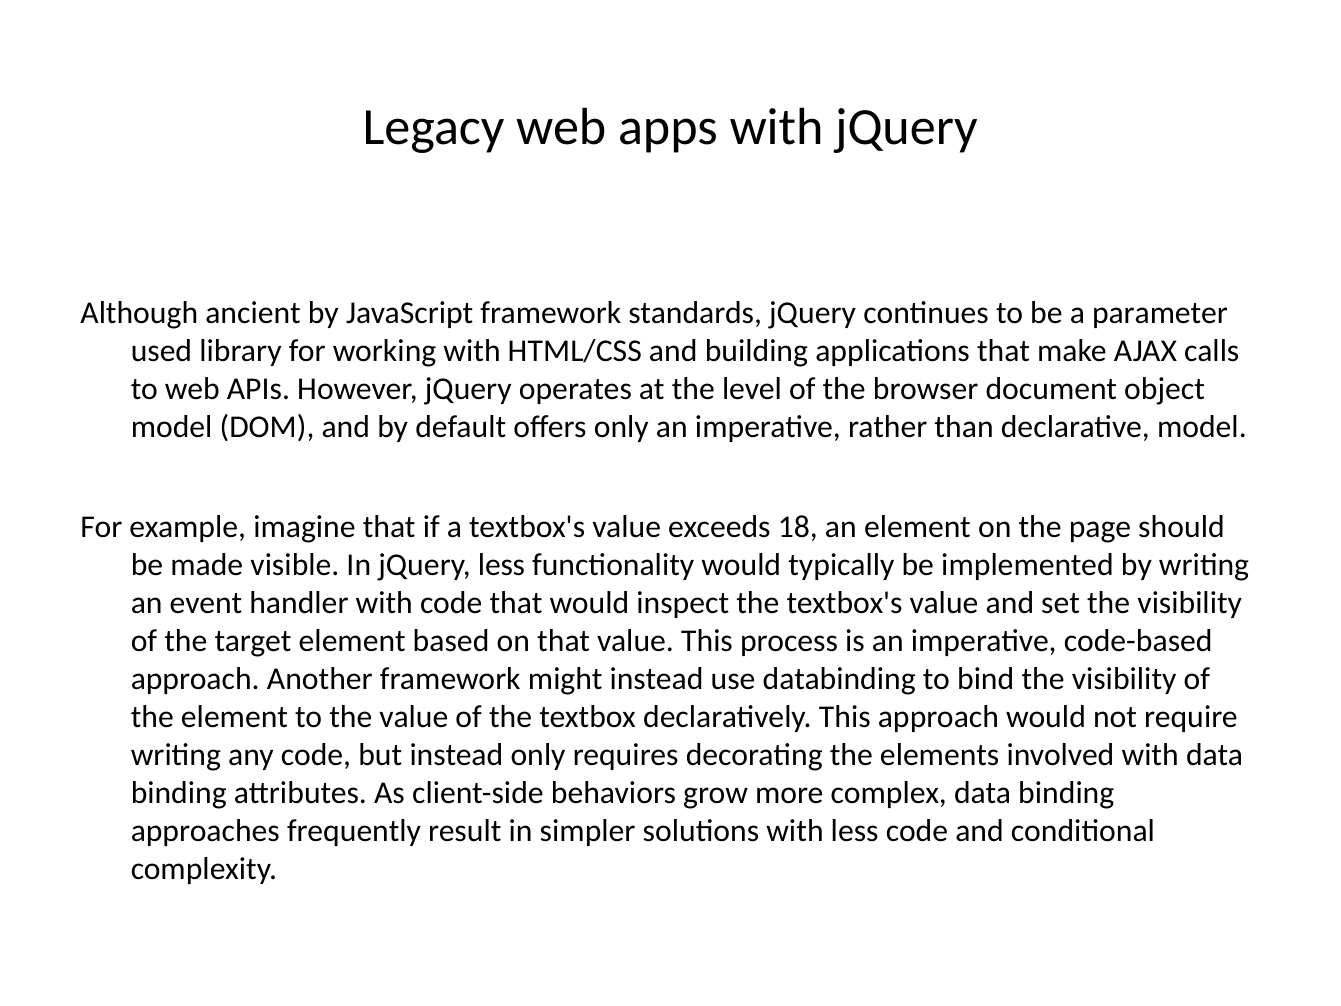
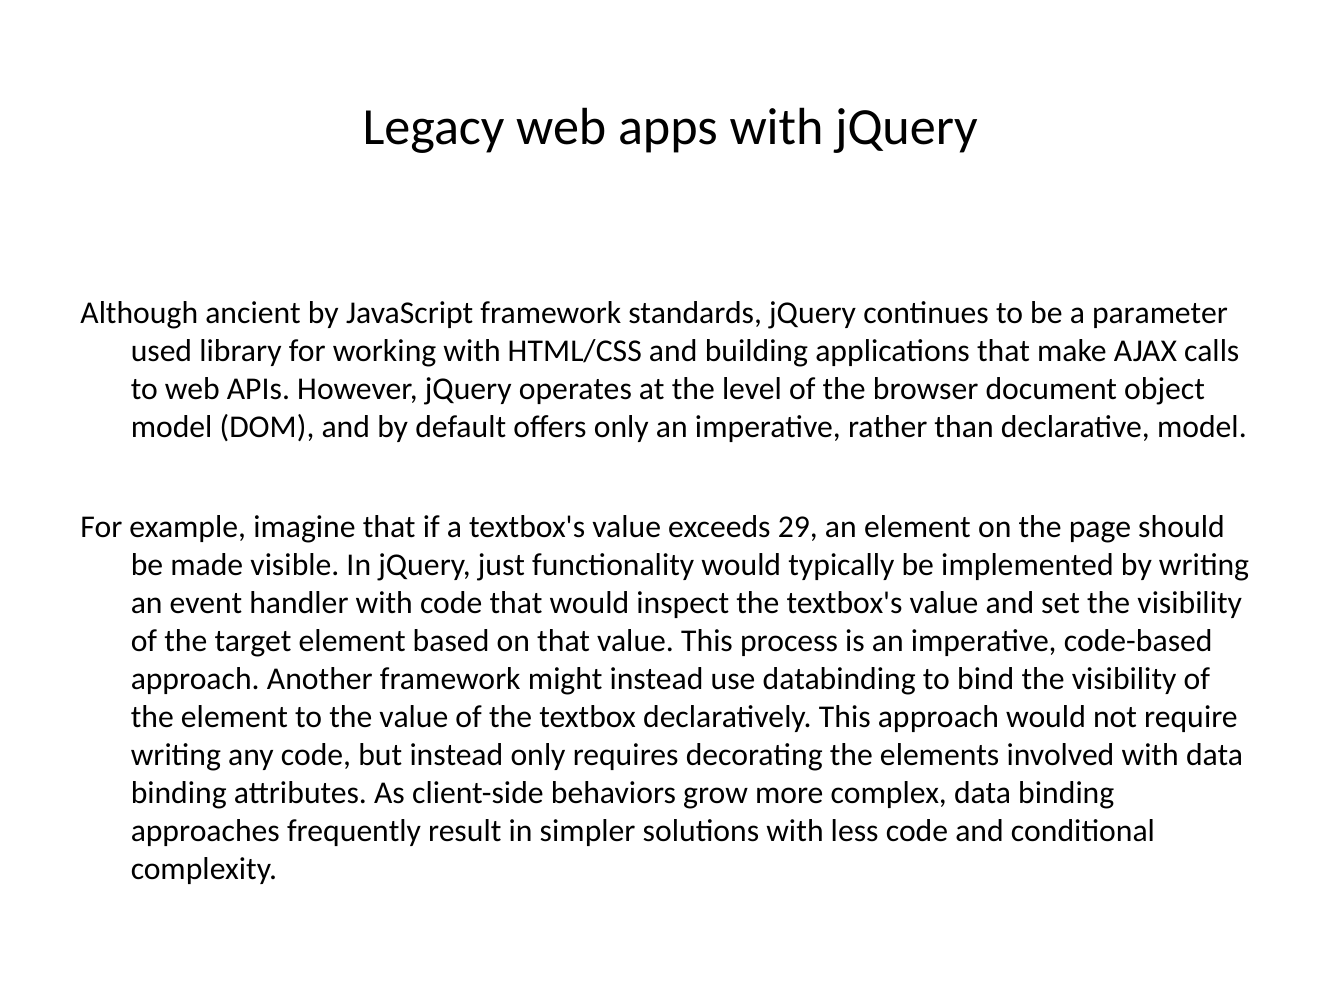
18: 18 -> 29
jQuery less: less -> just
